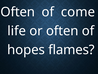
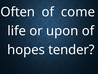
or often: often -> upon
flames: flames -> tender
